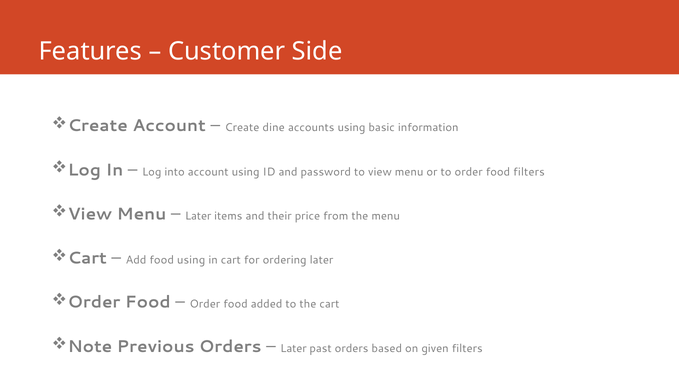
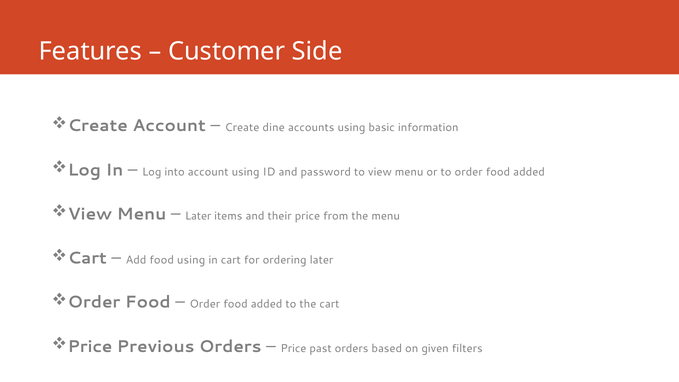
to order food filters: filters -> added
Note at (90, 346): Note -> Price
Later at (293, 348): Later -> Price
